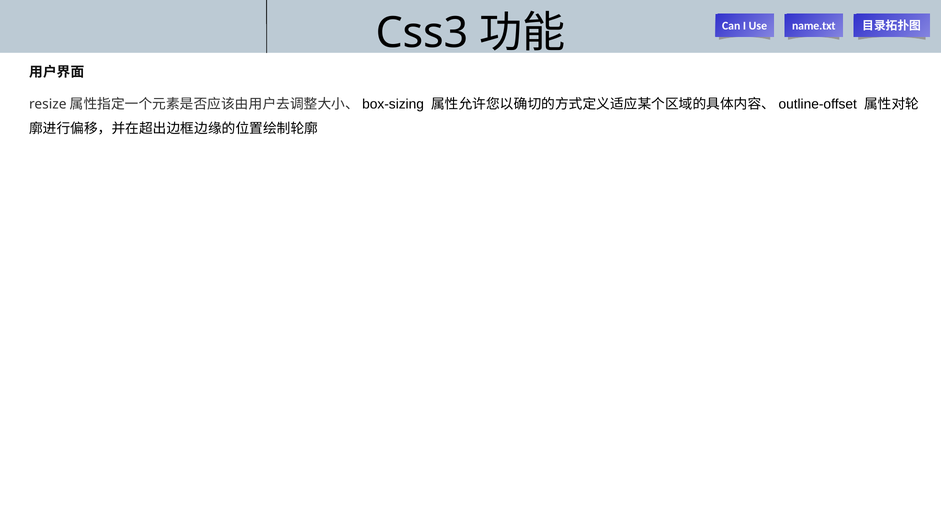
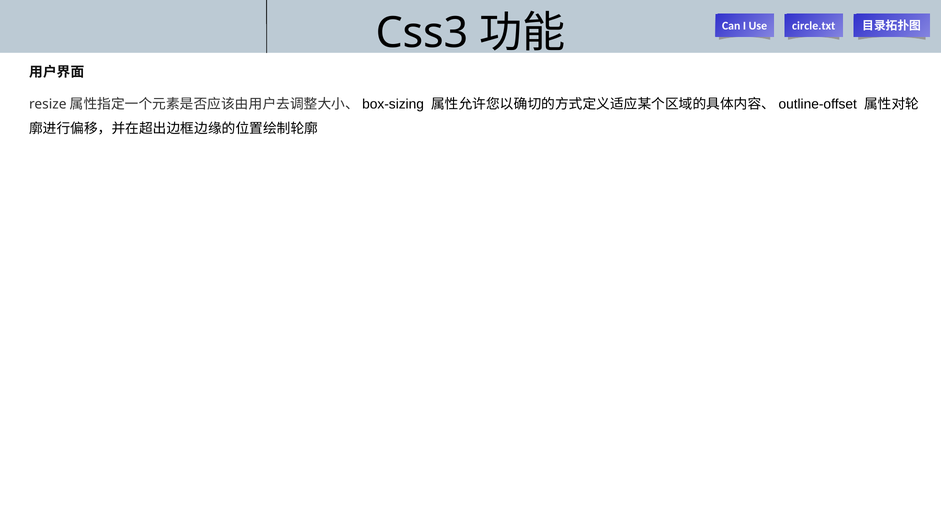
name.txt: name.txt -> circle.txt
